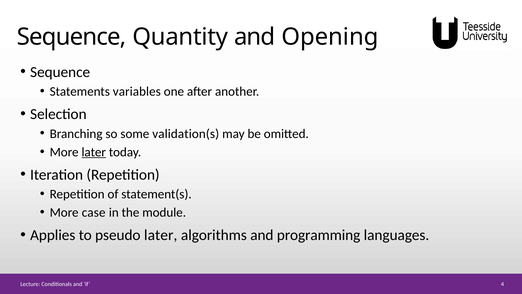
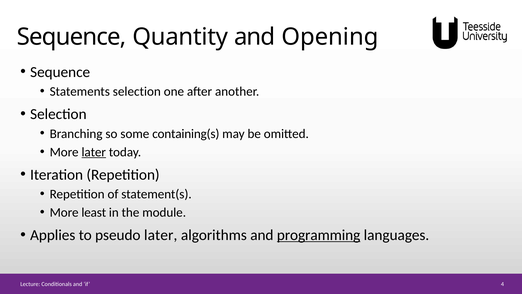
Statements variables: variables -> selection
validation(s: validation(s -> containing(s
case: case -> least
programming underline: none -> present
